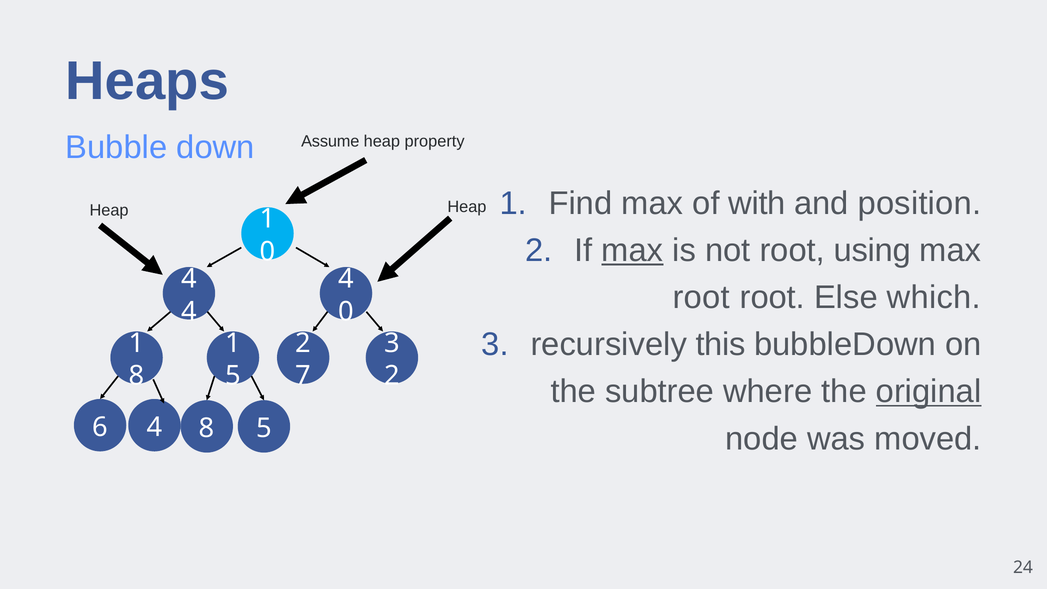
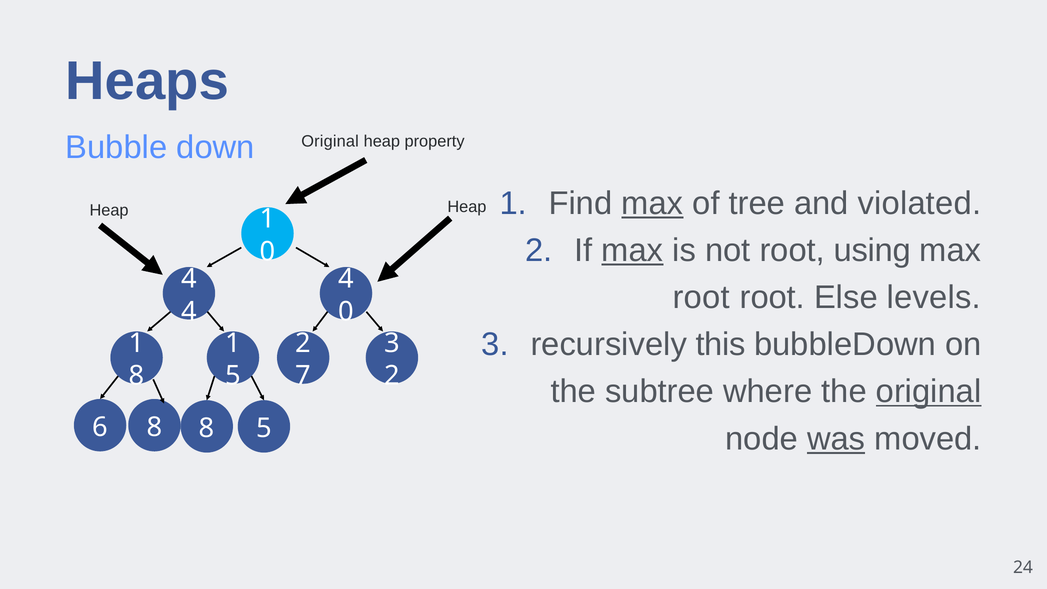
Assume at (330, 141): Assume -> Original
max at (652, 203) underline: none -> present
with: with -> tree
position: position -> violated
which: which -> levels
6 4: 4 -> 8
was underline: none -> present
